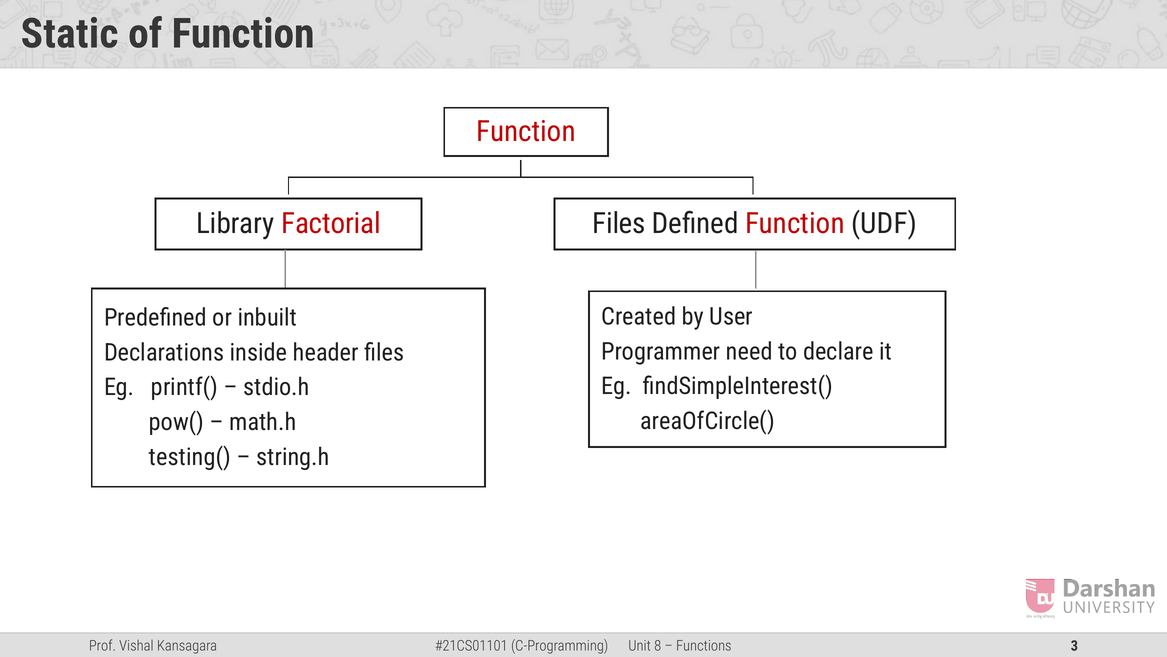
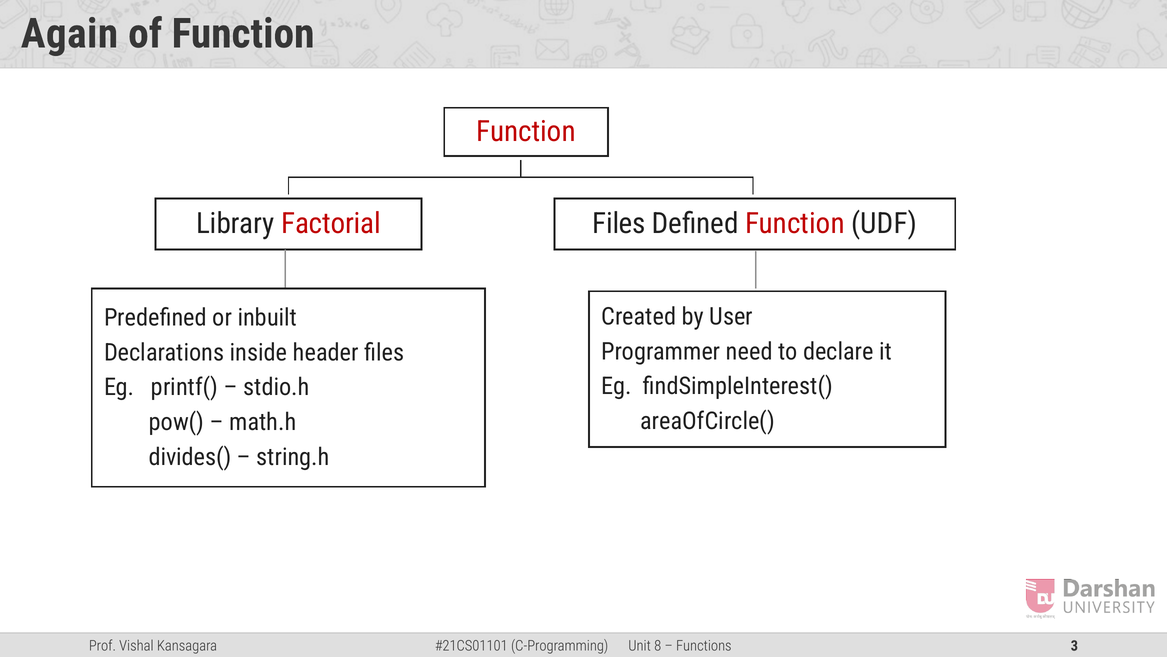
Static: Static -> Again
testing(: testing( -> divides(
